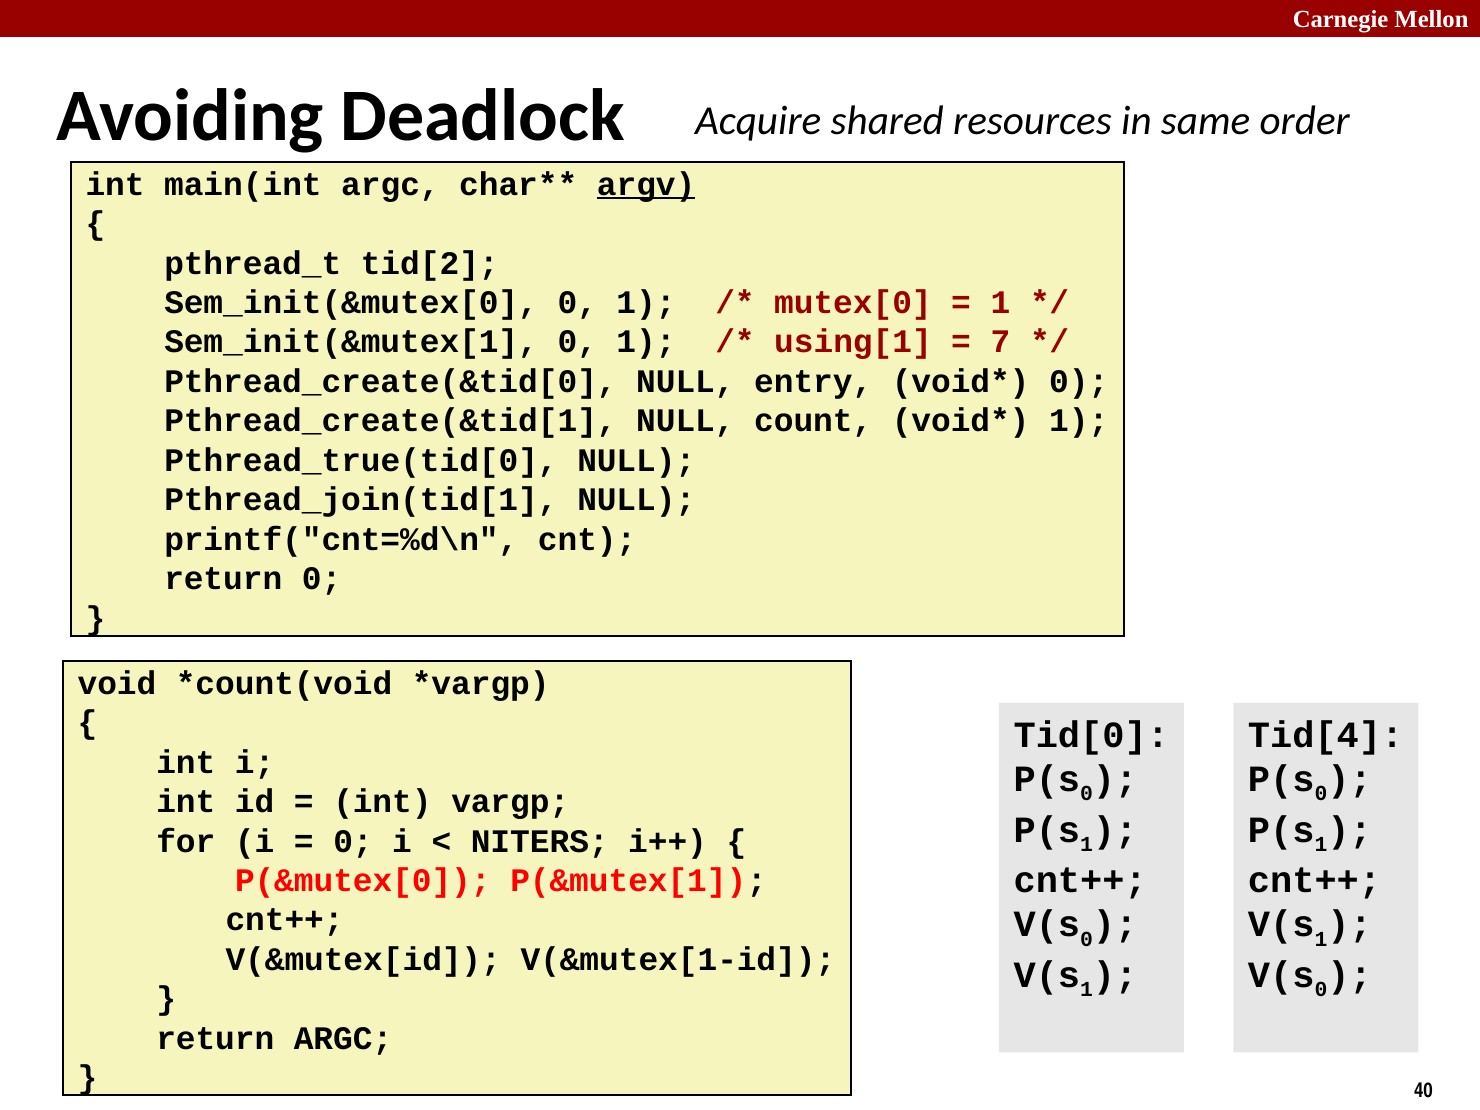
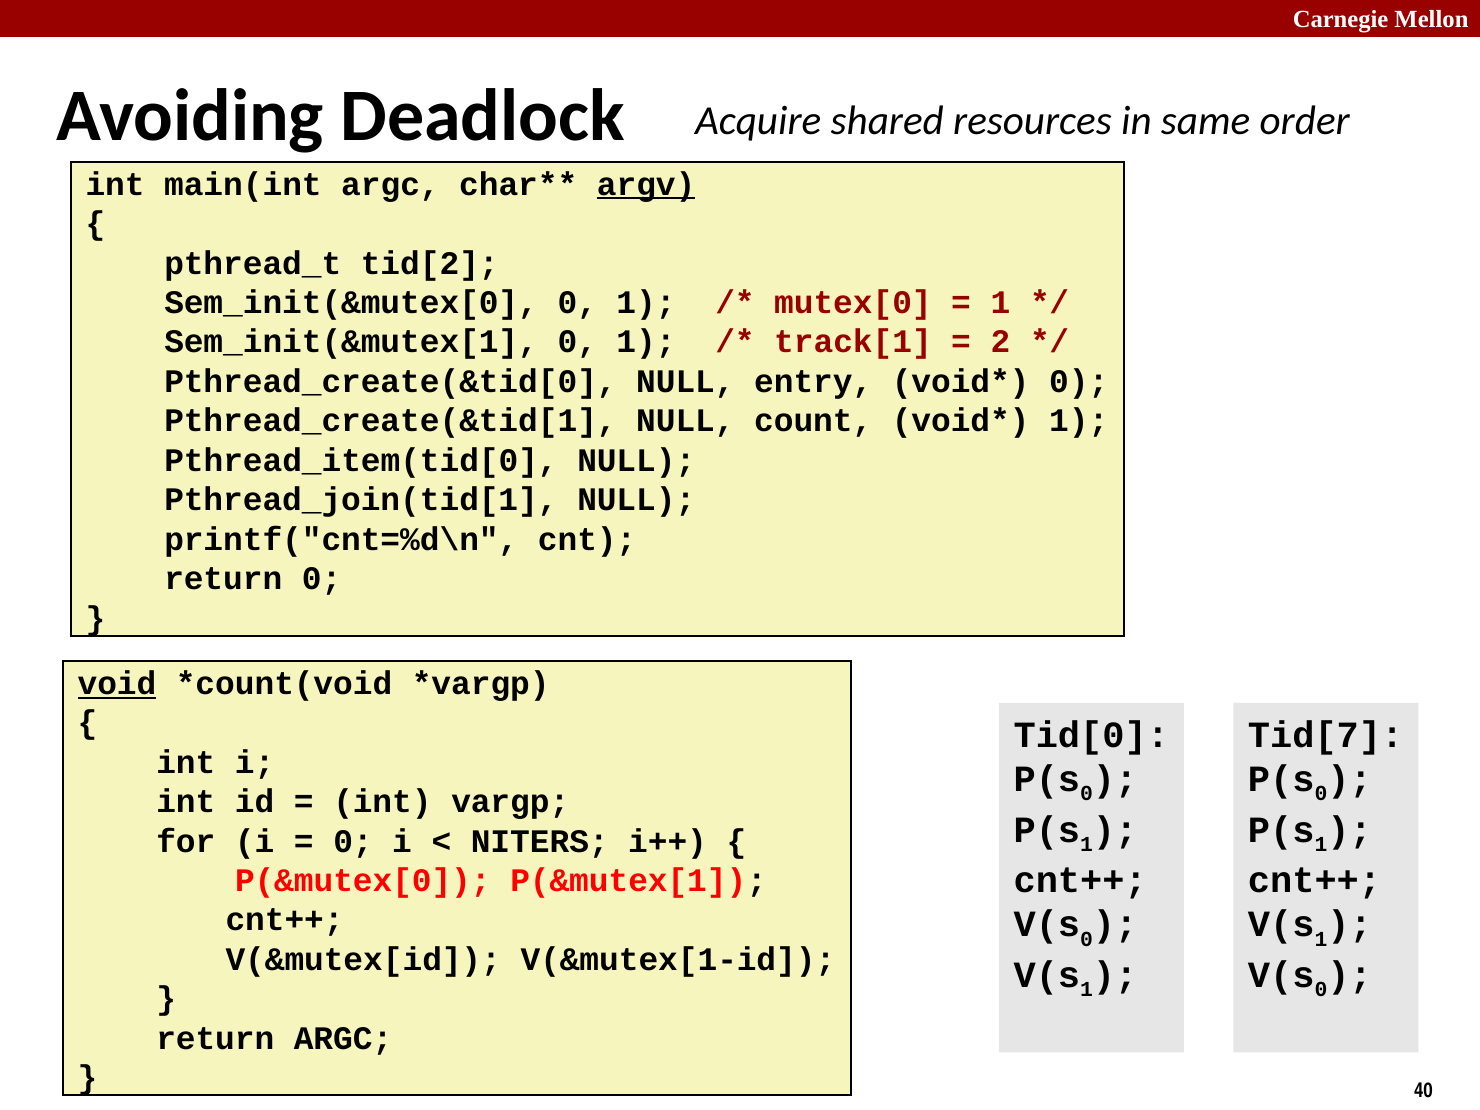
using[1: using[1 -> track[1
7: 7 -> 2
Pthread_true(tid[0: Pthread_true(tid[0 -> Pthread_item(tid[0
void underline: none -> present
Tid[4: Tid[4 -> Tid[7
